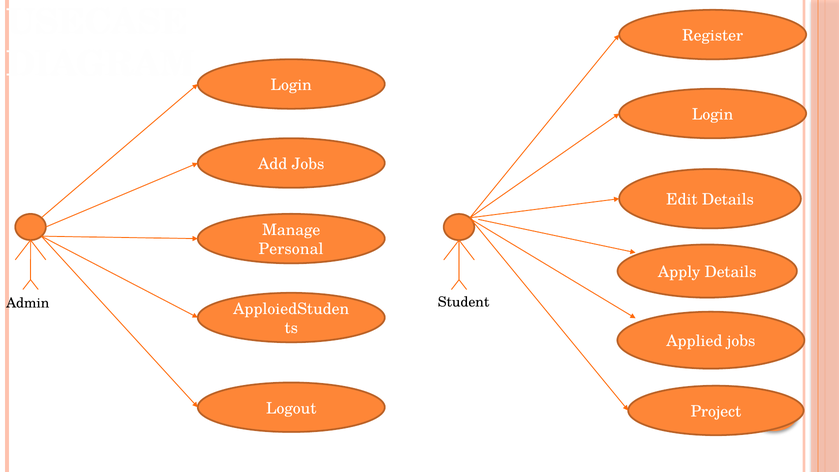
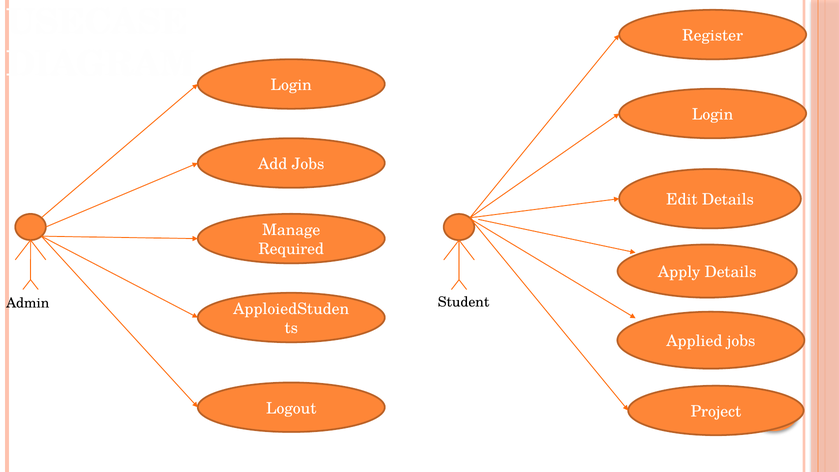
Personal: Personal -> Required
